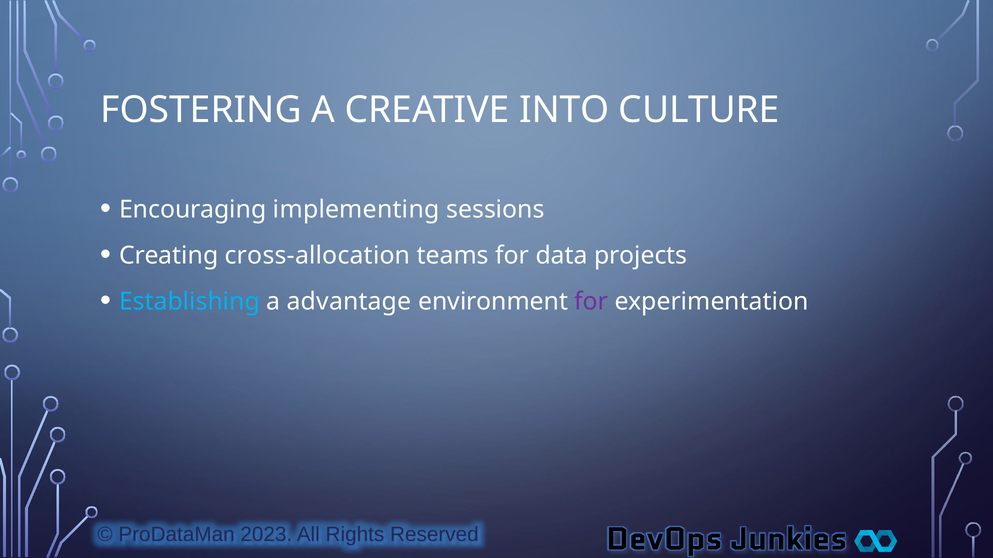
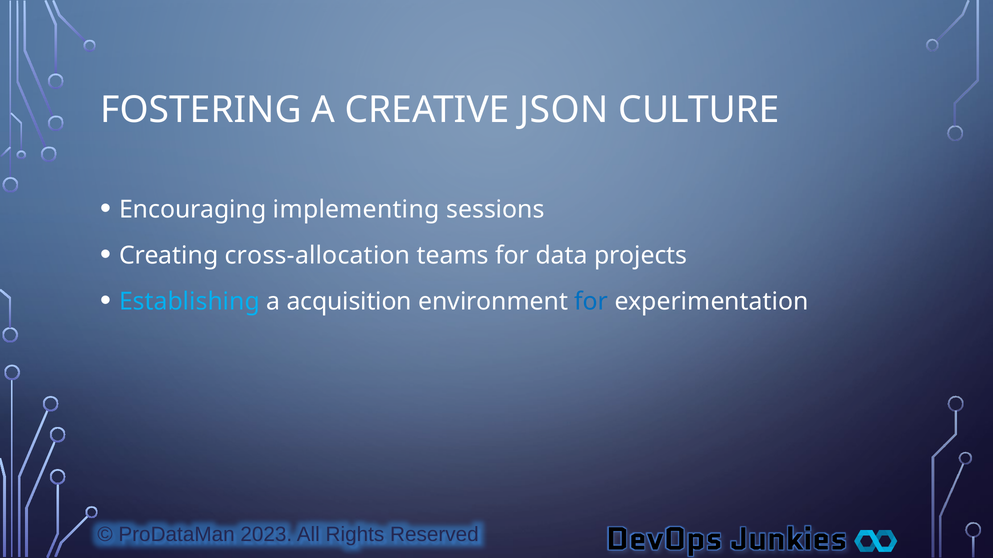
INTO: INTO -> JSON
advantage: advantage -> acquisition
for at (591, 302) colour: purple -> blue
